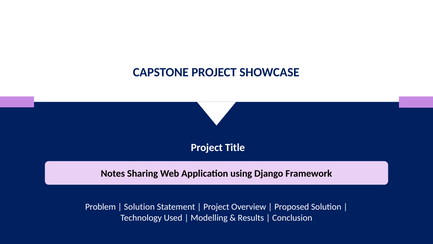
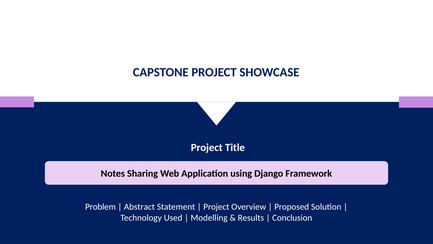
Solution at (139, 207): Solution -> Abstract
